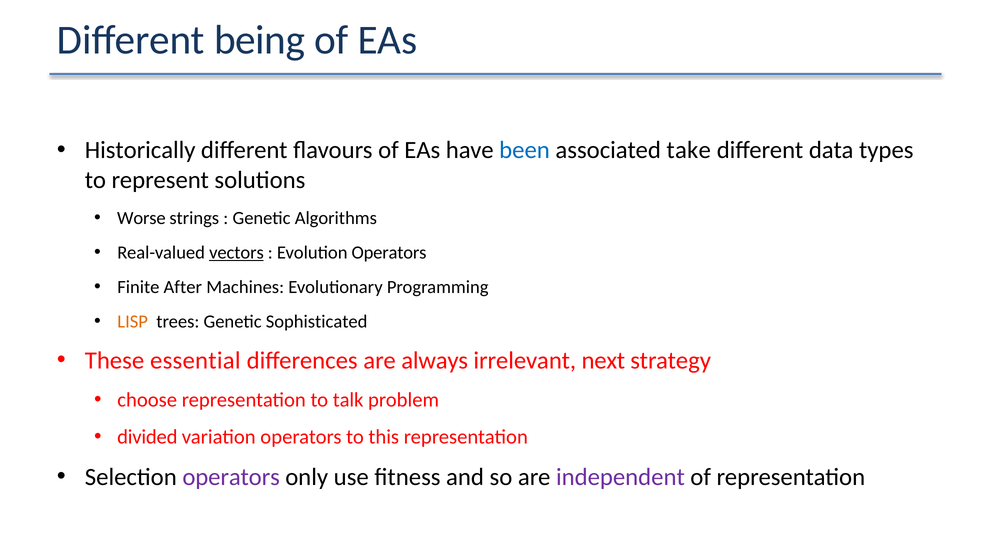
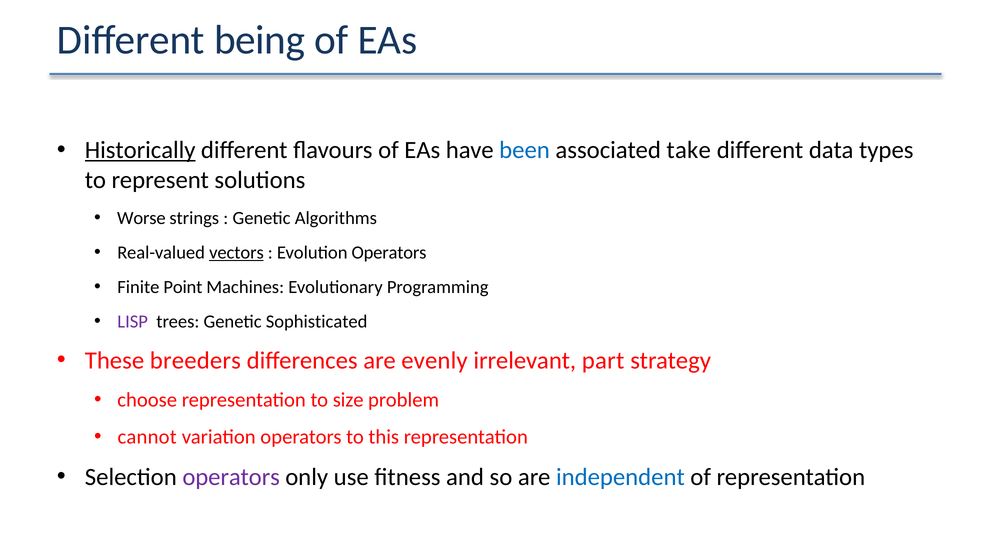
Historically underline: none -> present
After: After -> Point
LISP colour: orange -> purple
essential: essential -> breeders
always: always -> evenly
next: next -> part
talk: talk -> size
divided: divided -> cannot
independent colour: purple -> blue
